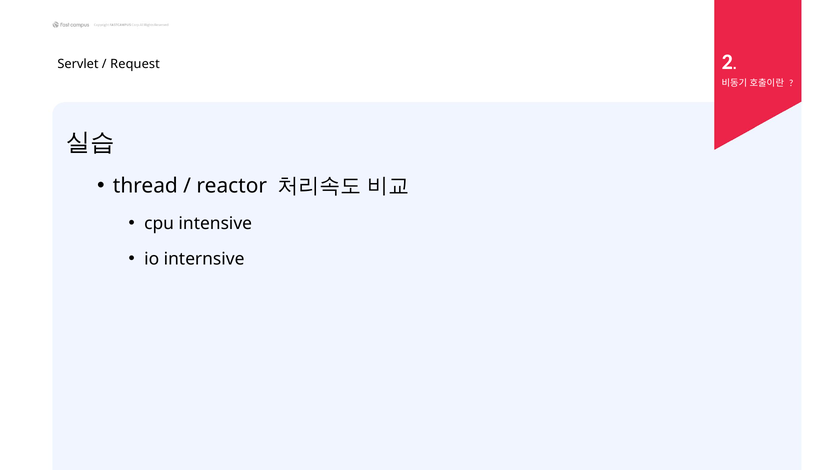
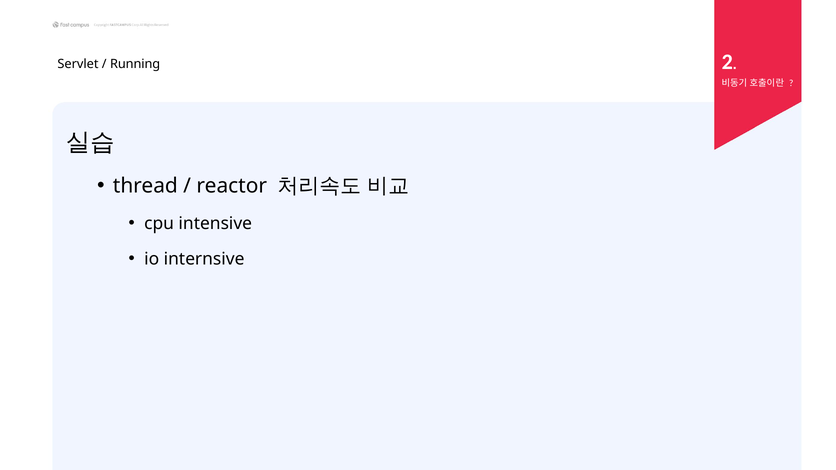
Request: Request -> Running
